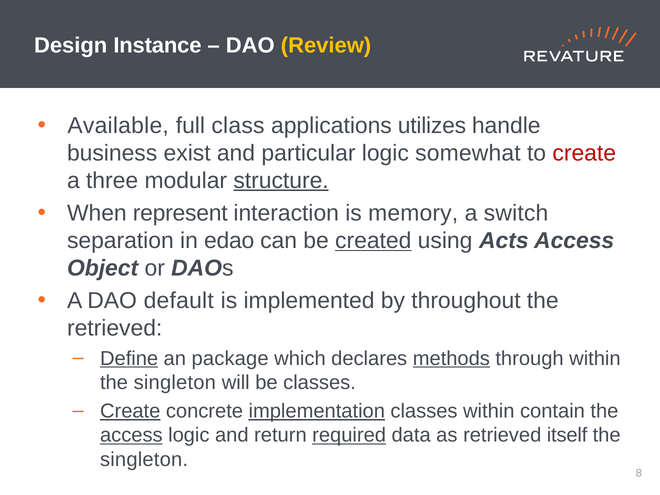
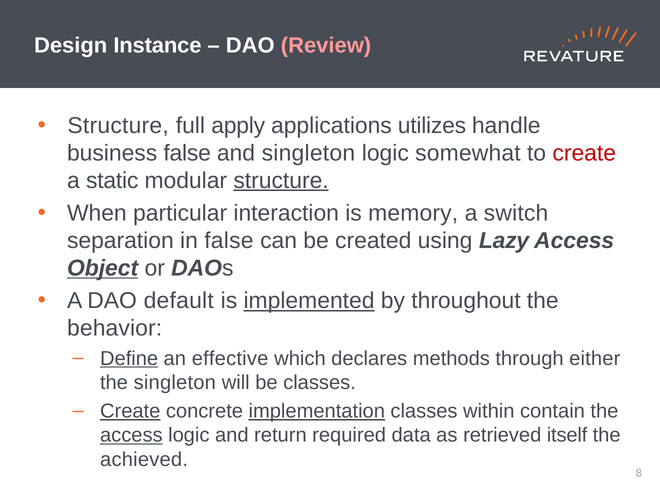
Review colour: yellow -> pink
Available at (118, 126): Available -> Structure
class: class -> apply
business exist: exist -> false
and particular: particular -> singleton
three: three -> static
represent: represent -> particular
in edao: edao -> false
created underline: present -> none
Acts: Acts -> Lazy
Object underline: none -> present
implemented underline: none -> present
retrieved at (115, 328): retrieved -> behavior
package: package -> effective
methods underline: present -> none
through within: within -> either
required underline: present -> none
singleton at (144, 460): singleton -> achieved
